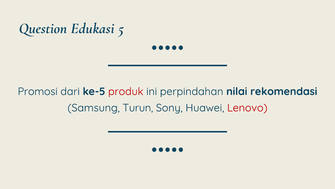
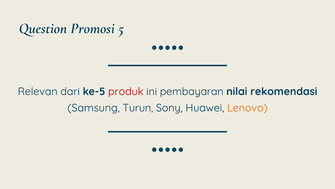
Edukasi: Edukasi -> Promosi
Promosi: Promosi -> Relevan
perpindahan: perpindahan -> pembayaran
Lenovo colour: red -> orange
